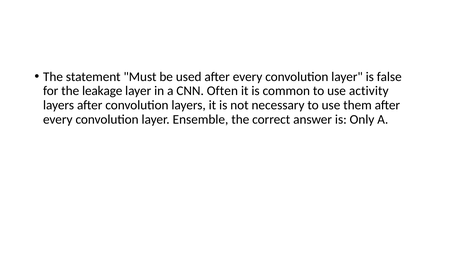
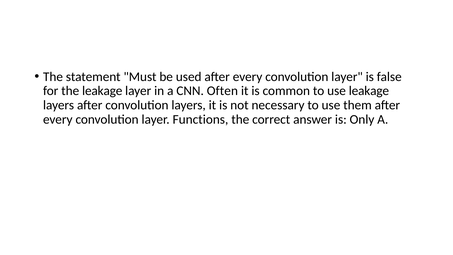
use activity: activity -> leakage
Ensemble: Ensemble -> Functions
